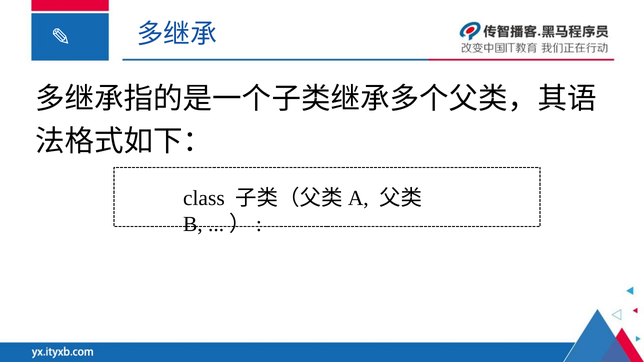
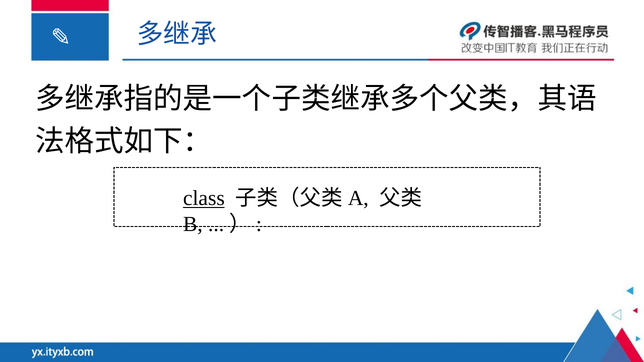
class underline: none -> present
